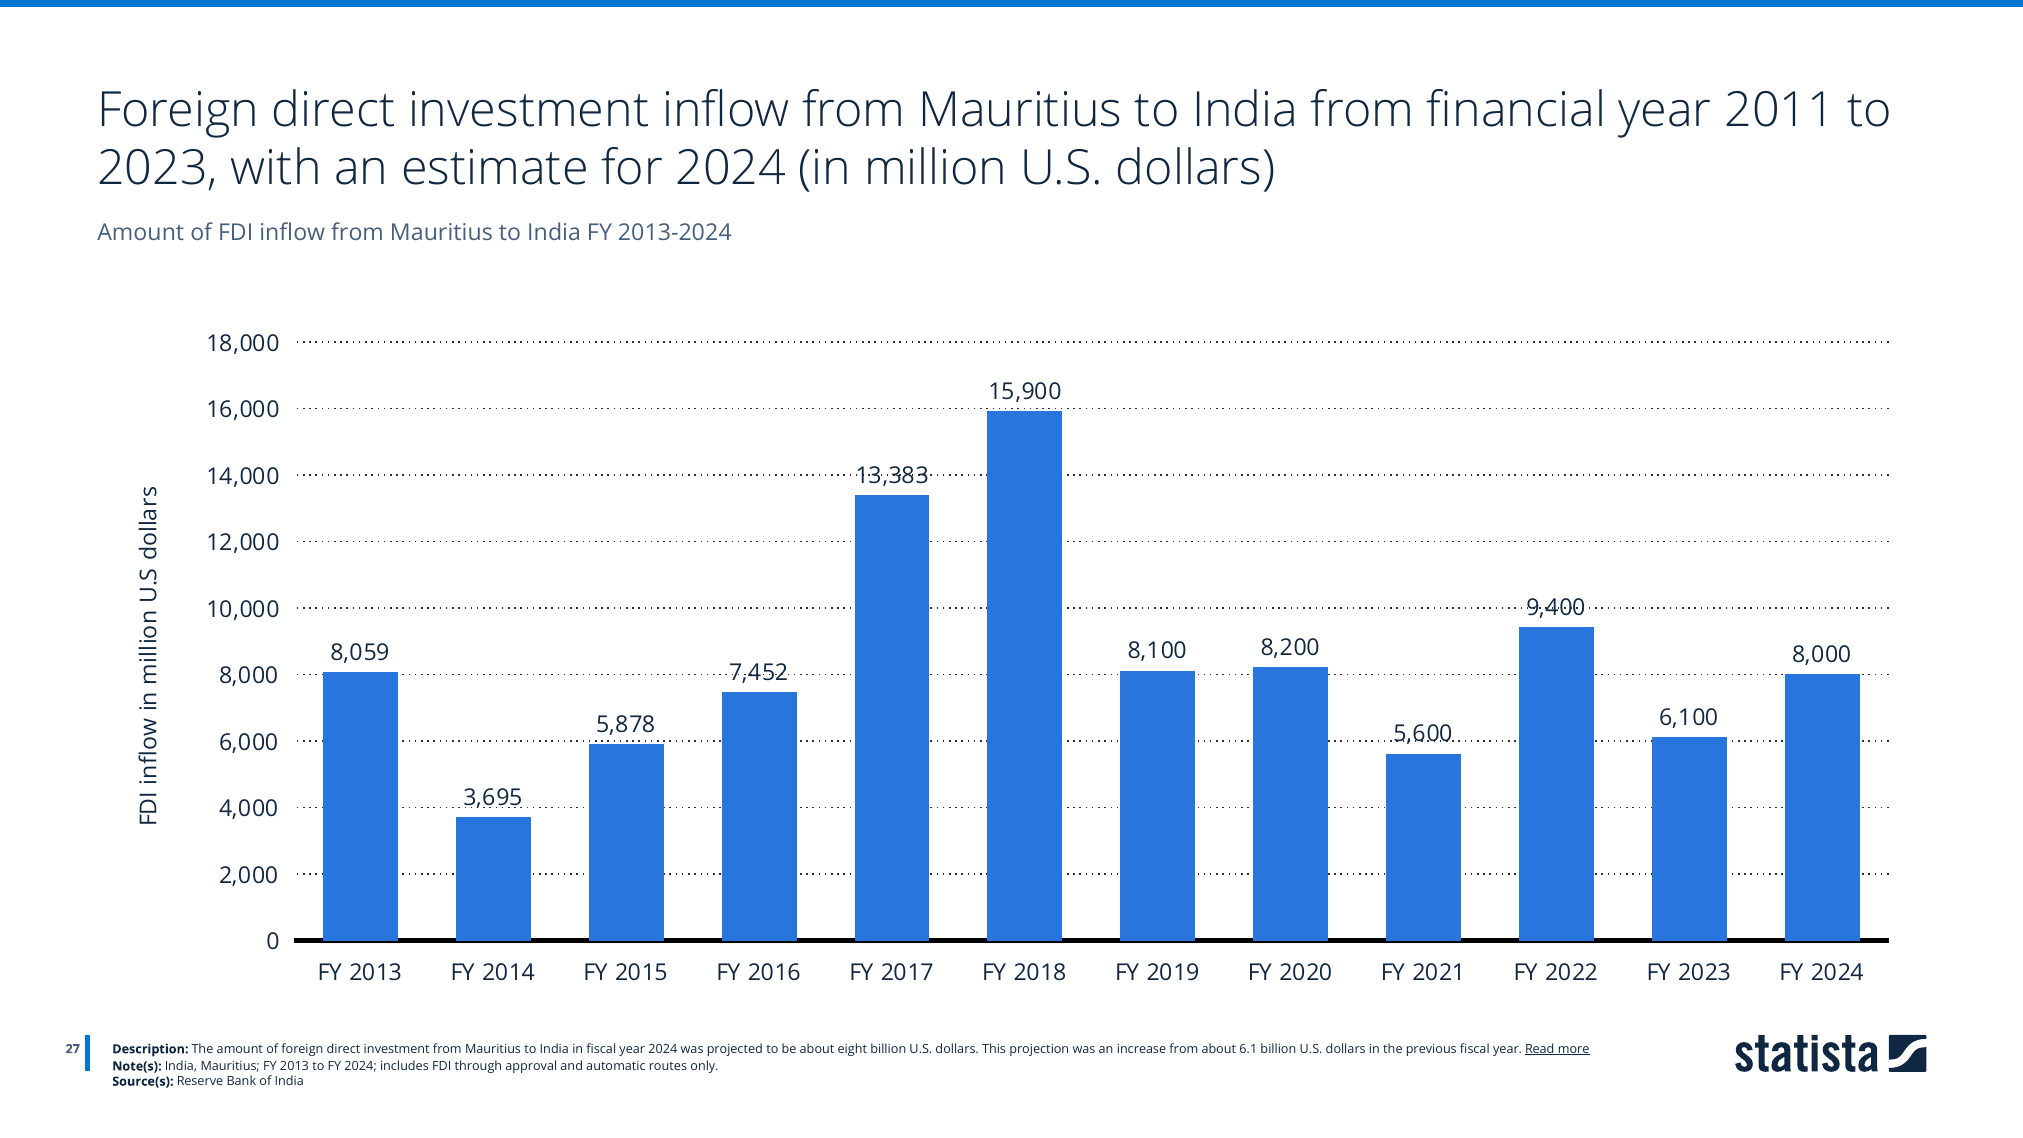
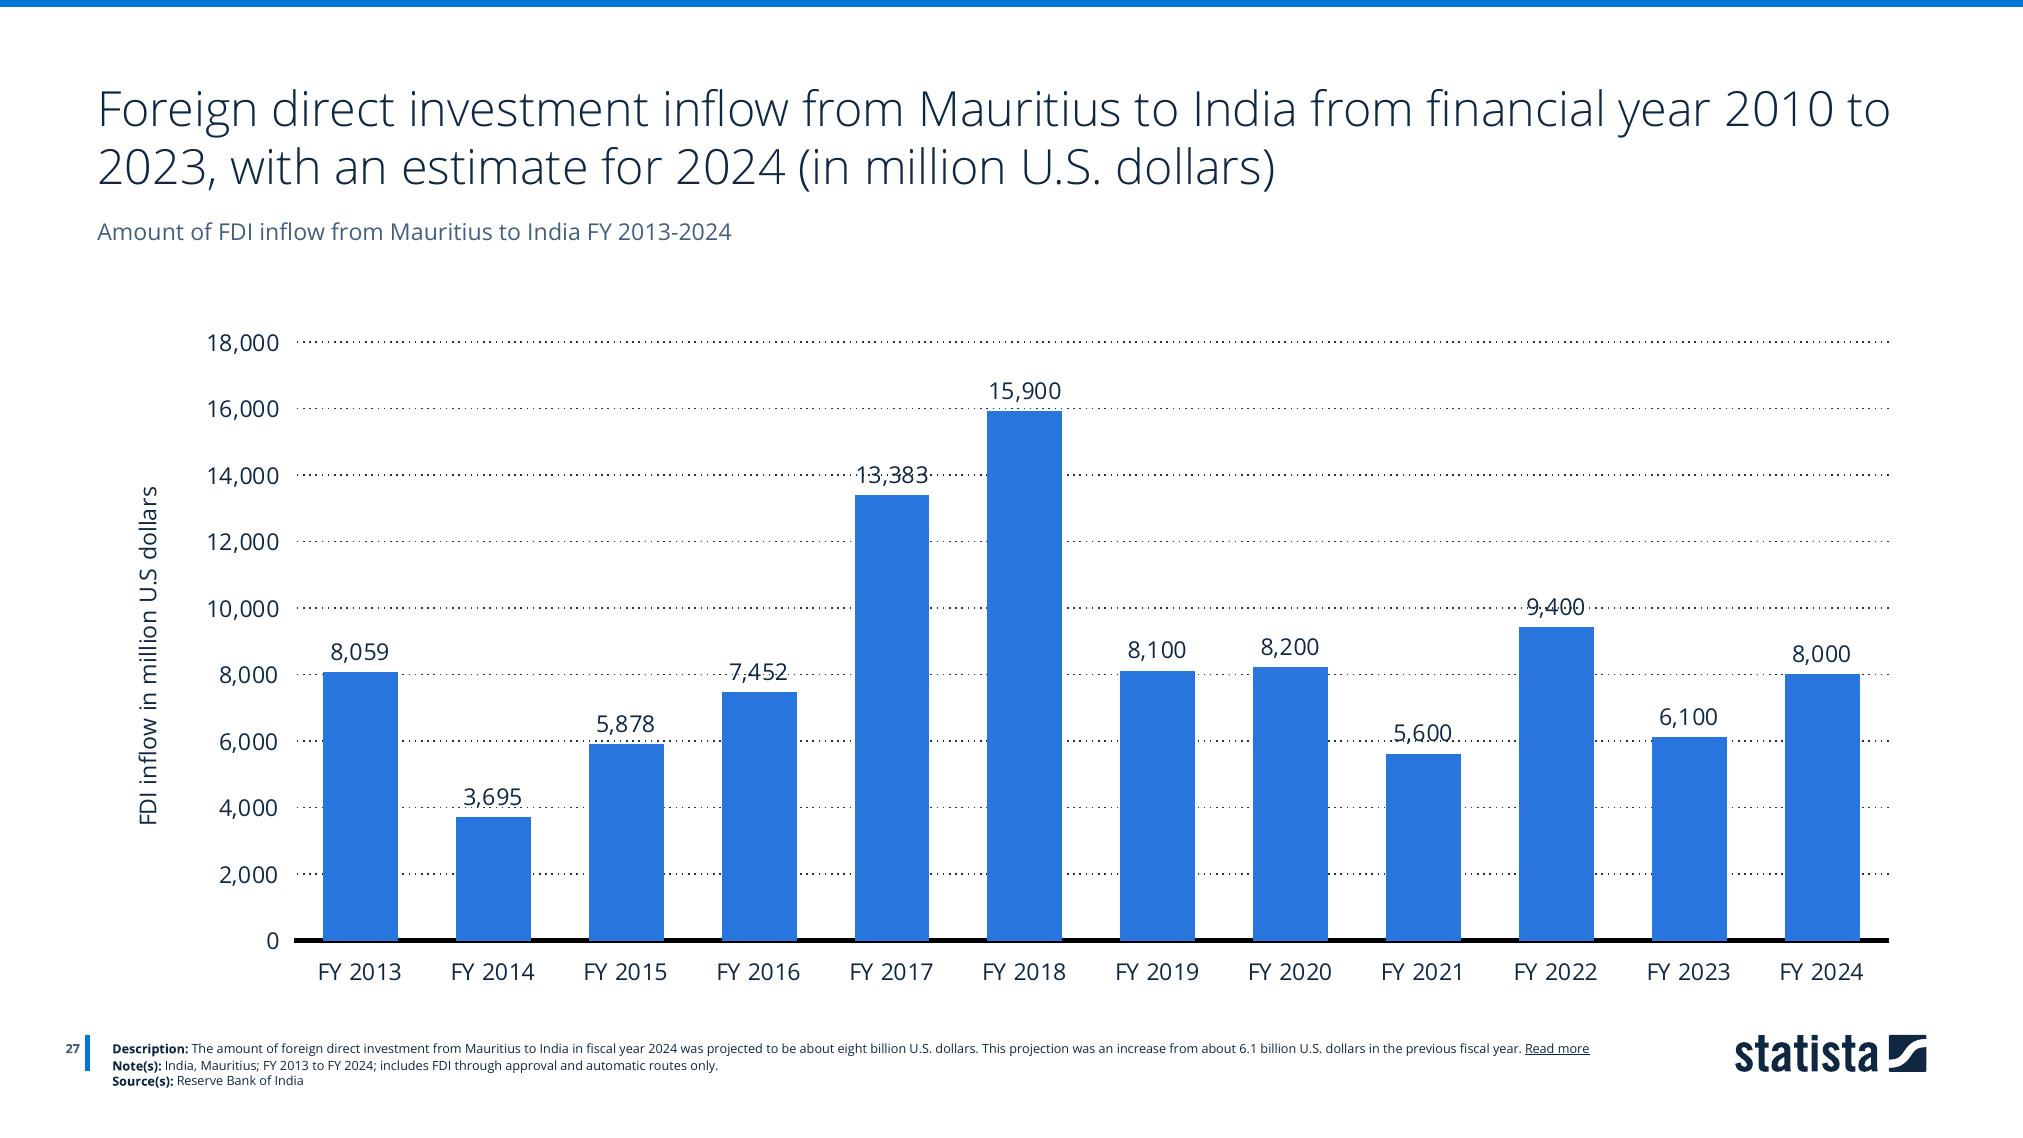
2011: 2011 -> 2010
